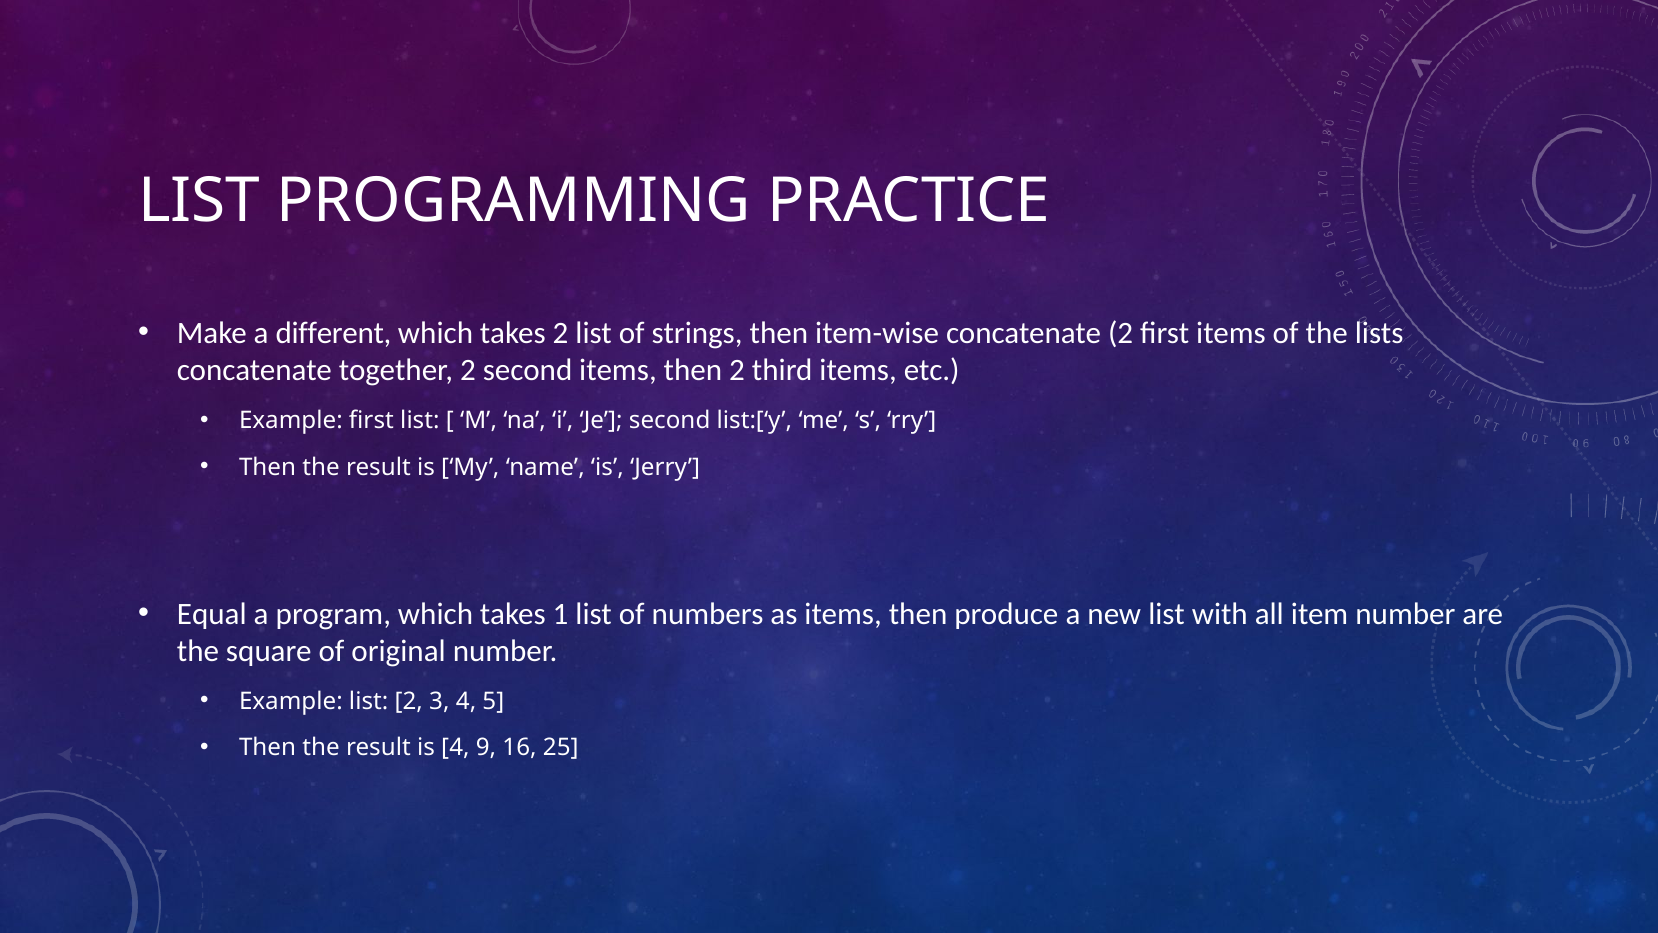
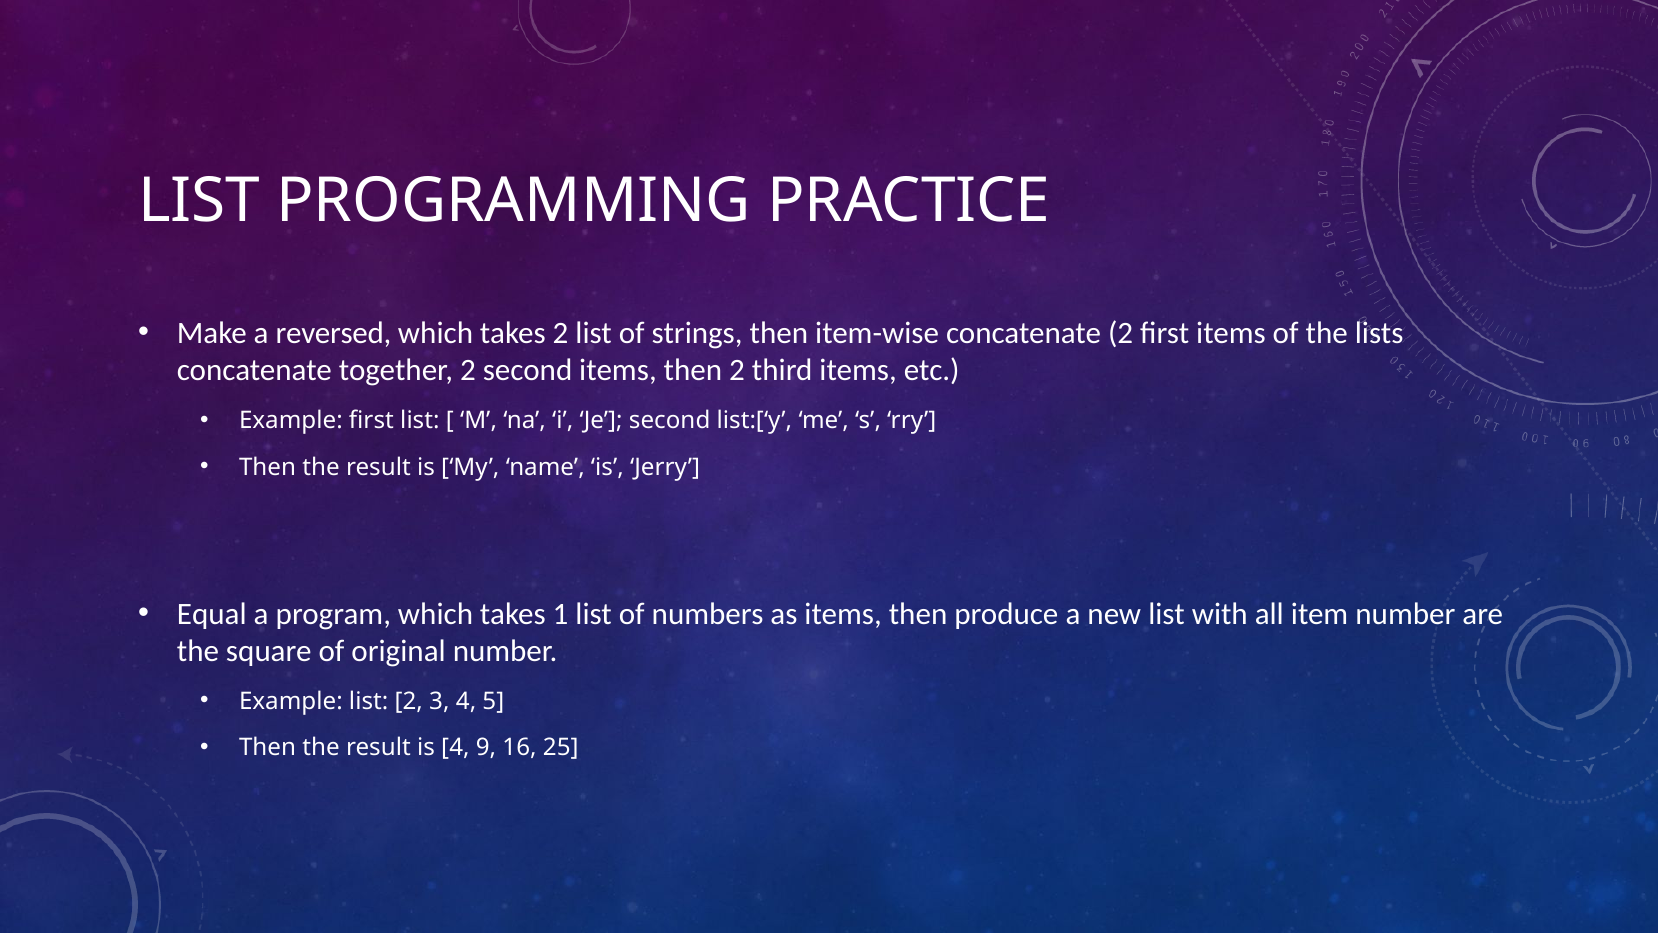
different: different -> reversed
